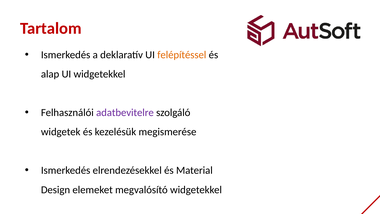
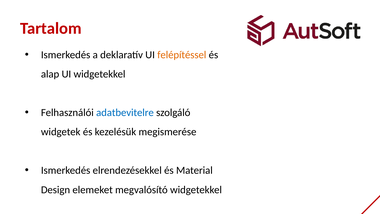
adatbevitelre colour: purple -> blue
